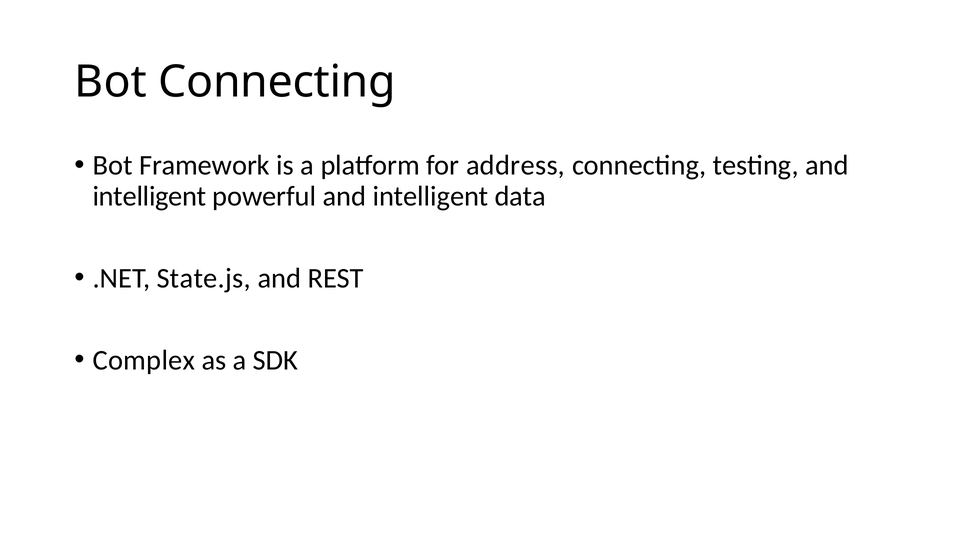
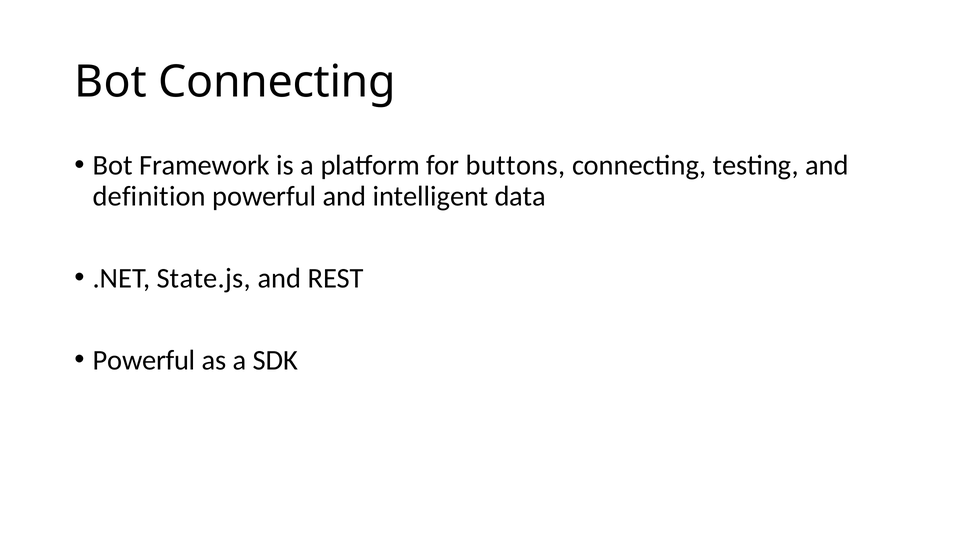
address: address -> buttons
intelligent at (149, 196): intelligent -> definition
Complex at (144, 360): Complex -> Powerful
